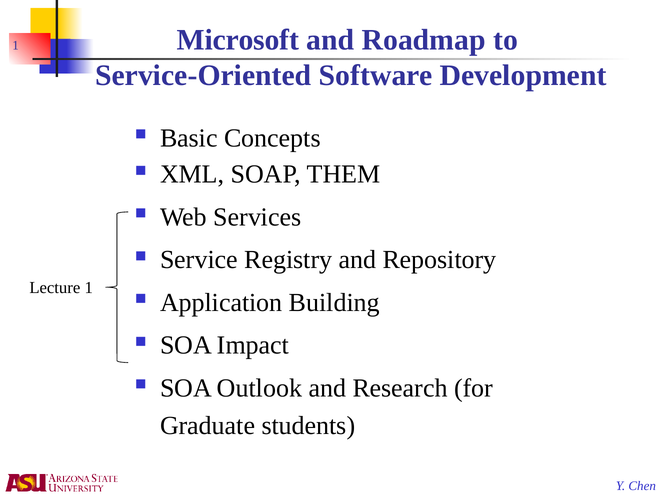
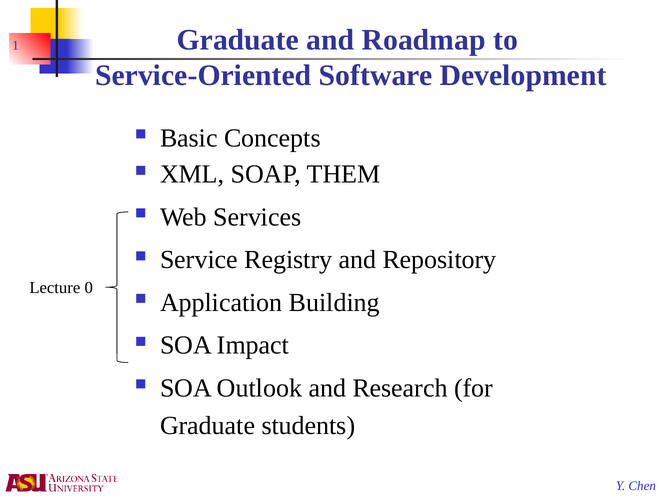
1 Microsoft: Microsoft -> Graduate
Lecture 1: 1 -> 0
